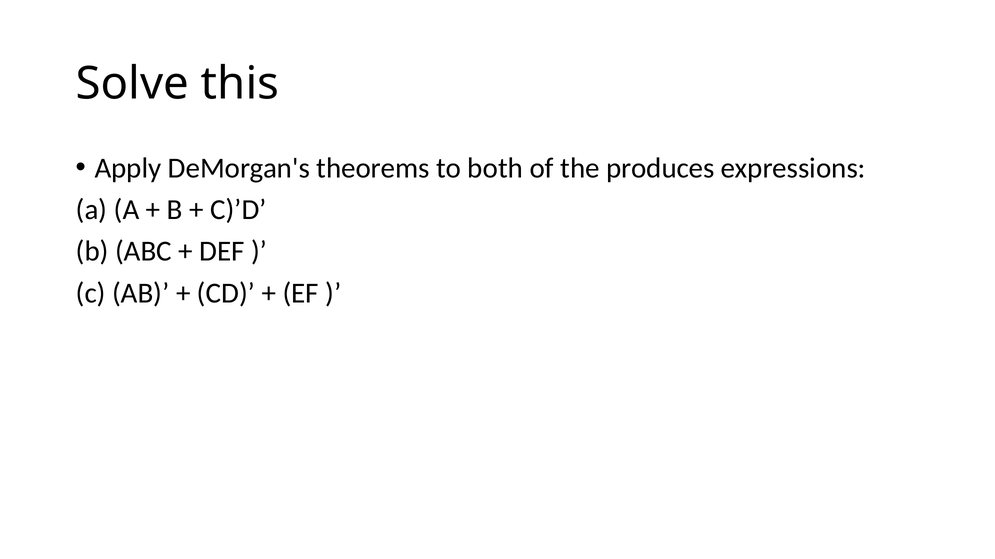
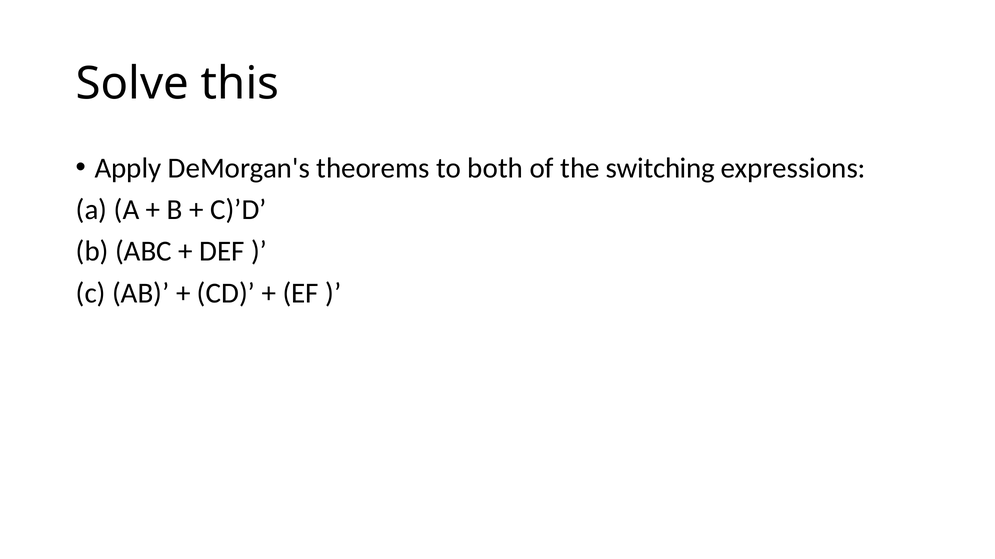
produces: produces -> switching
